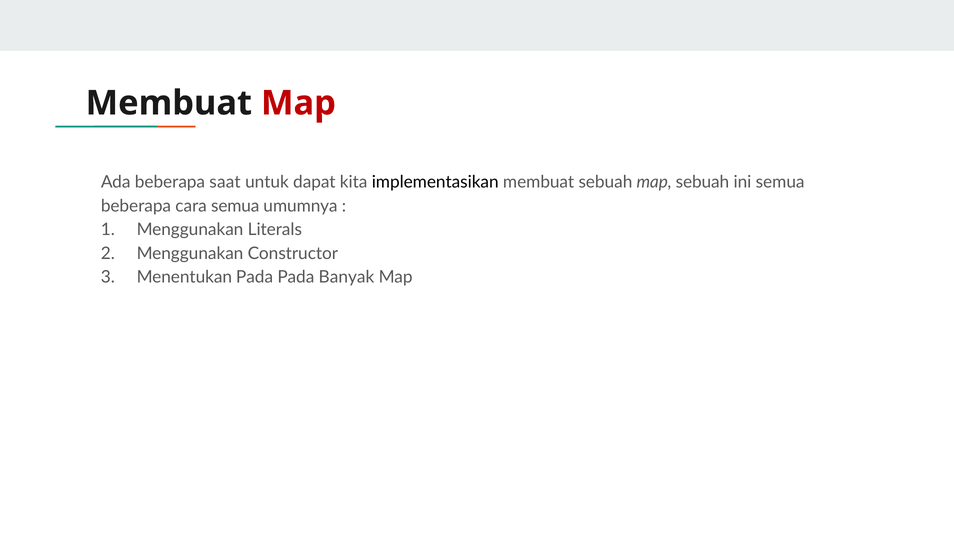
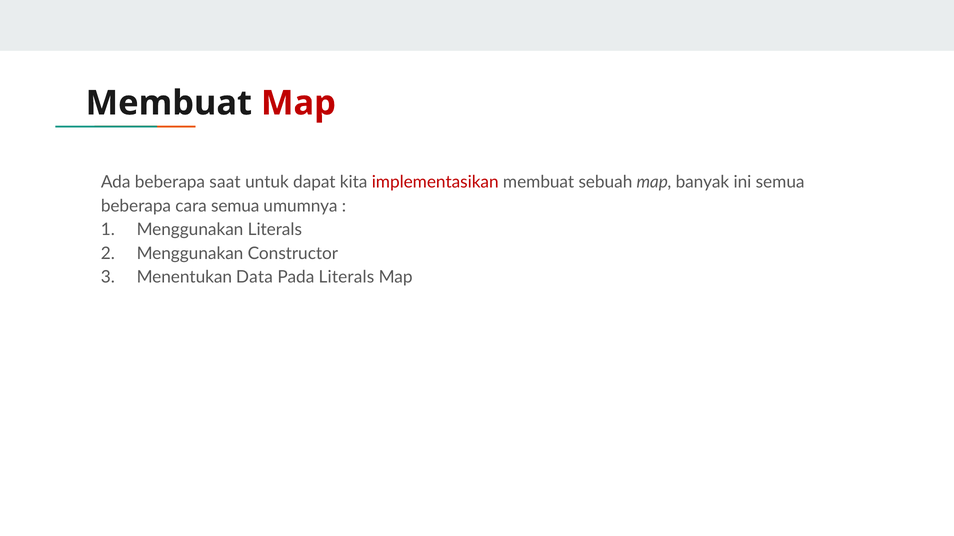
implementasikan colour: black -> red
map sebuah: sebuah -> banyak
Menentukan Pada: Pada -> Data
Pada Banyak: Banyak -> Literals
